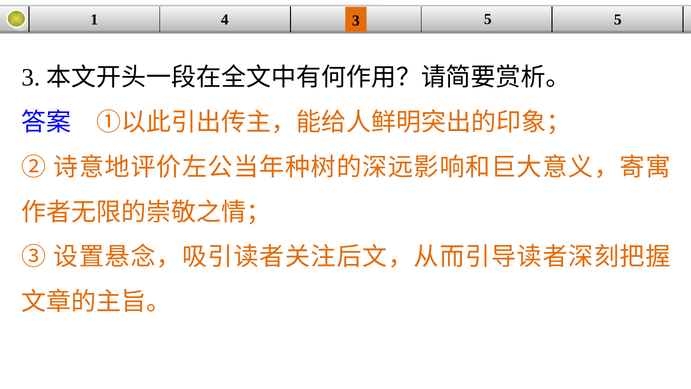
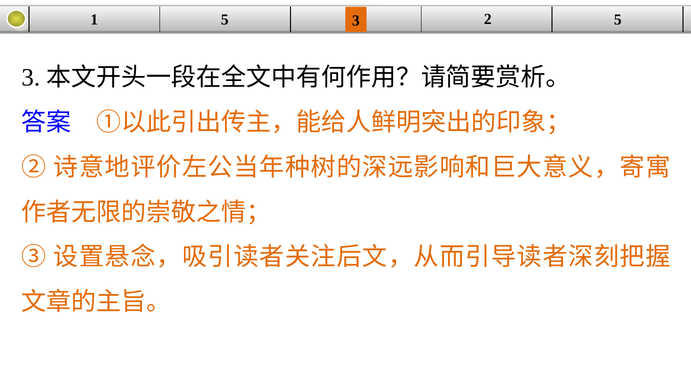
1 4: 4 -> 5
3 5: 5 -> 2
